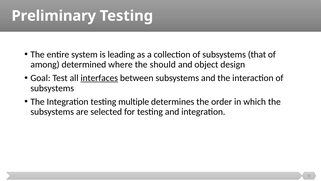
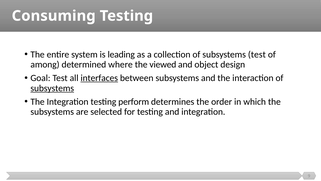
Preliminary: Preliminary -> Consuming
subsystems that: that -> test
should: should -> viewed
subsystems at (52, 88) underline: none -> present
multiple: multiple -> perform
